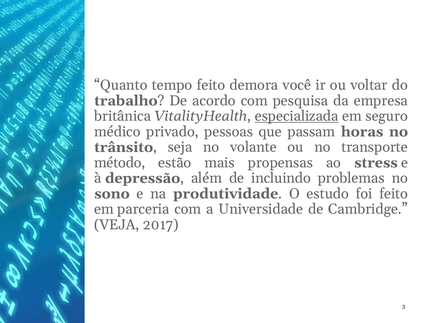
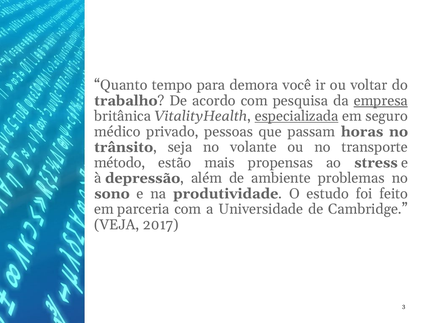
tempo feito: feito -> para
empresa underline: none -> present
incluindo: incluindo -> ambiente
